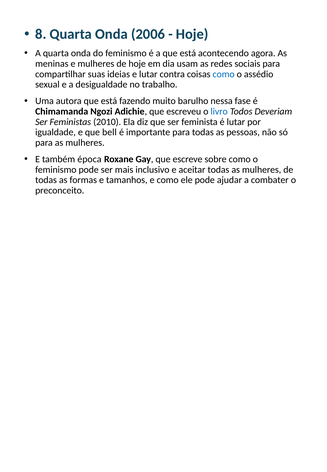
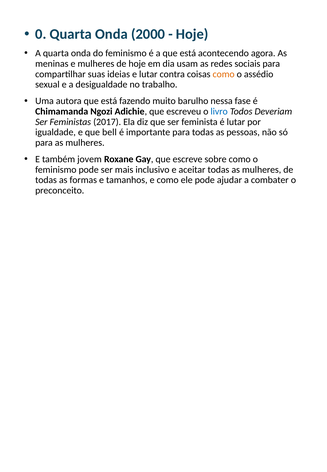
8: 8 -> 0
2006: 2006 -> 2000
como at (224, 74) colour: blue -> orange
2010: 2010 -> 2017
época: época -> jovem
